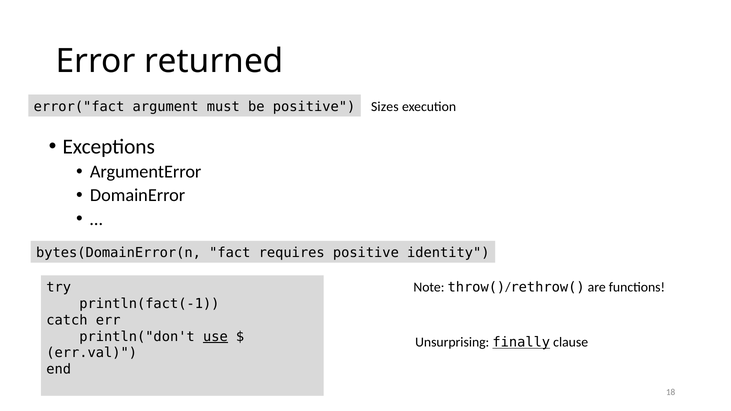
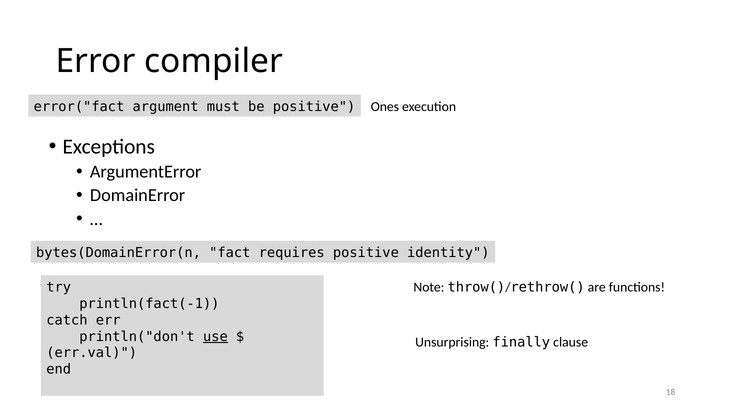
returned: returned -> compiler
Sizes: Sizes -> Ones
finally underline: present -> none
